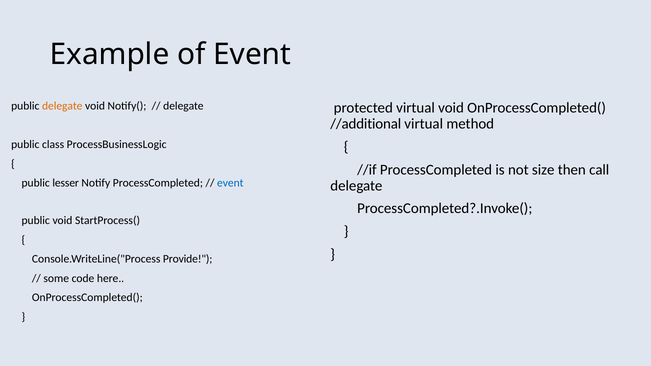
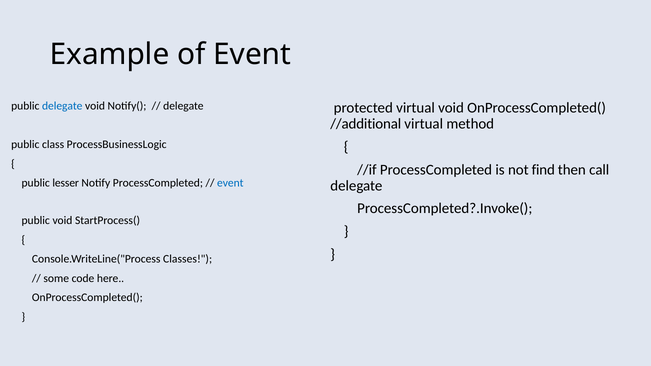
delegate at (62, 106) colour: orange -> blue
size: size -> find
Provide: Provide -> Classes
